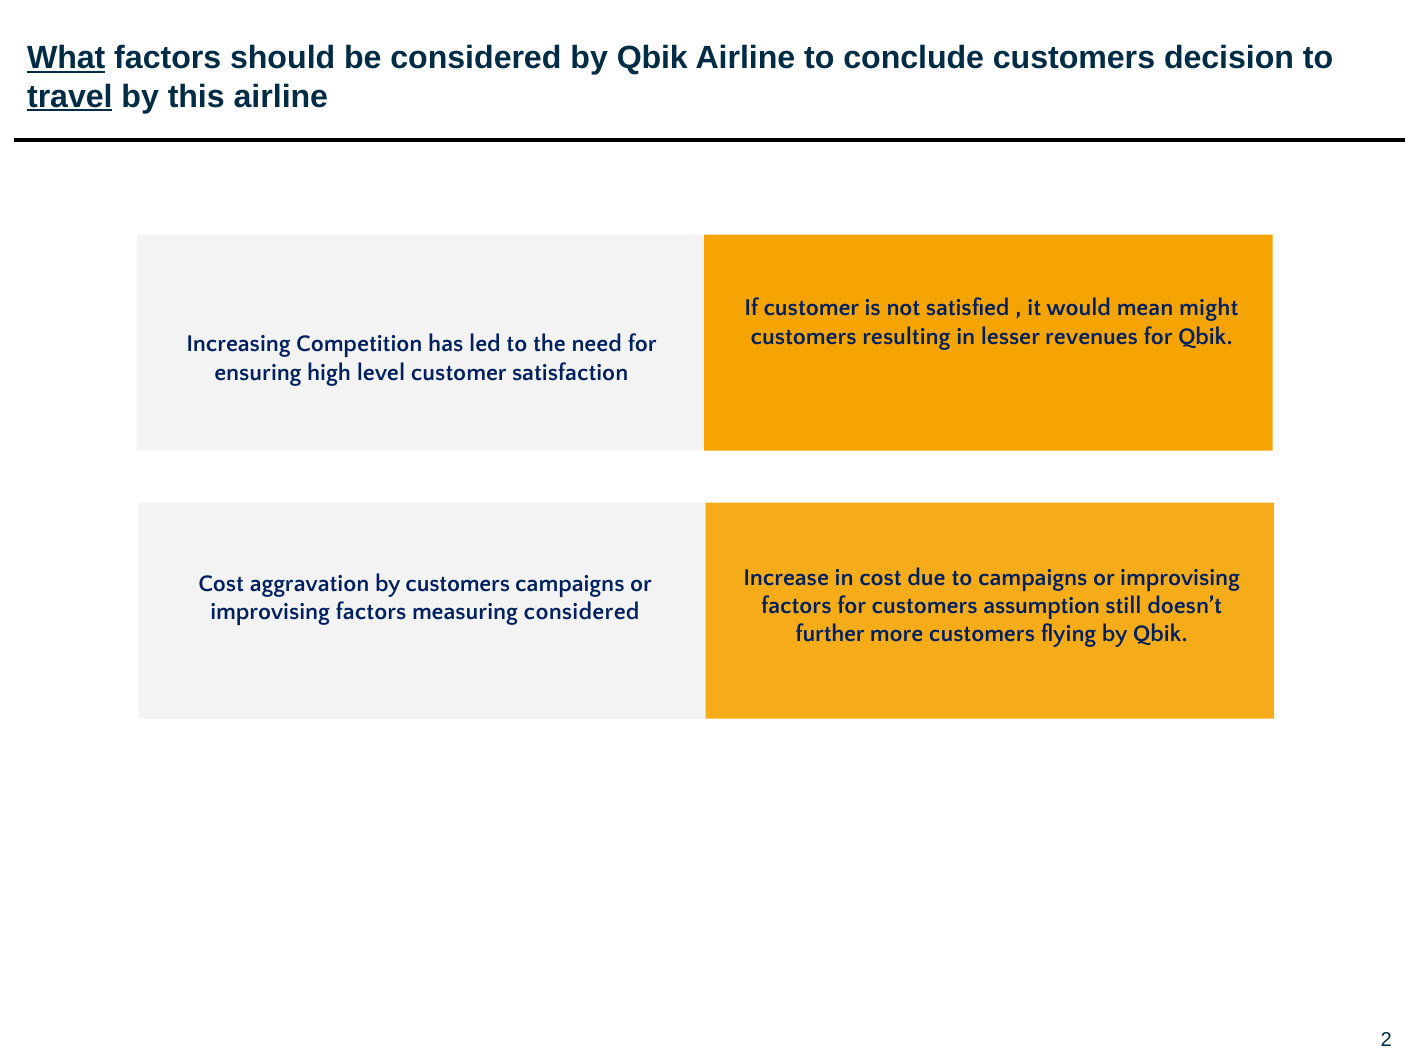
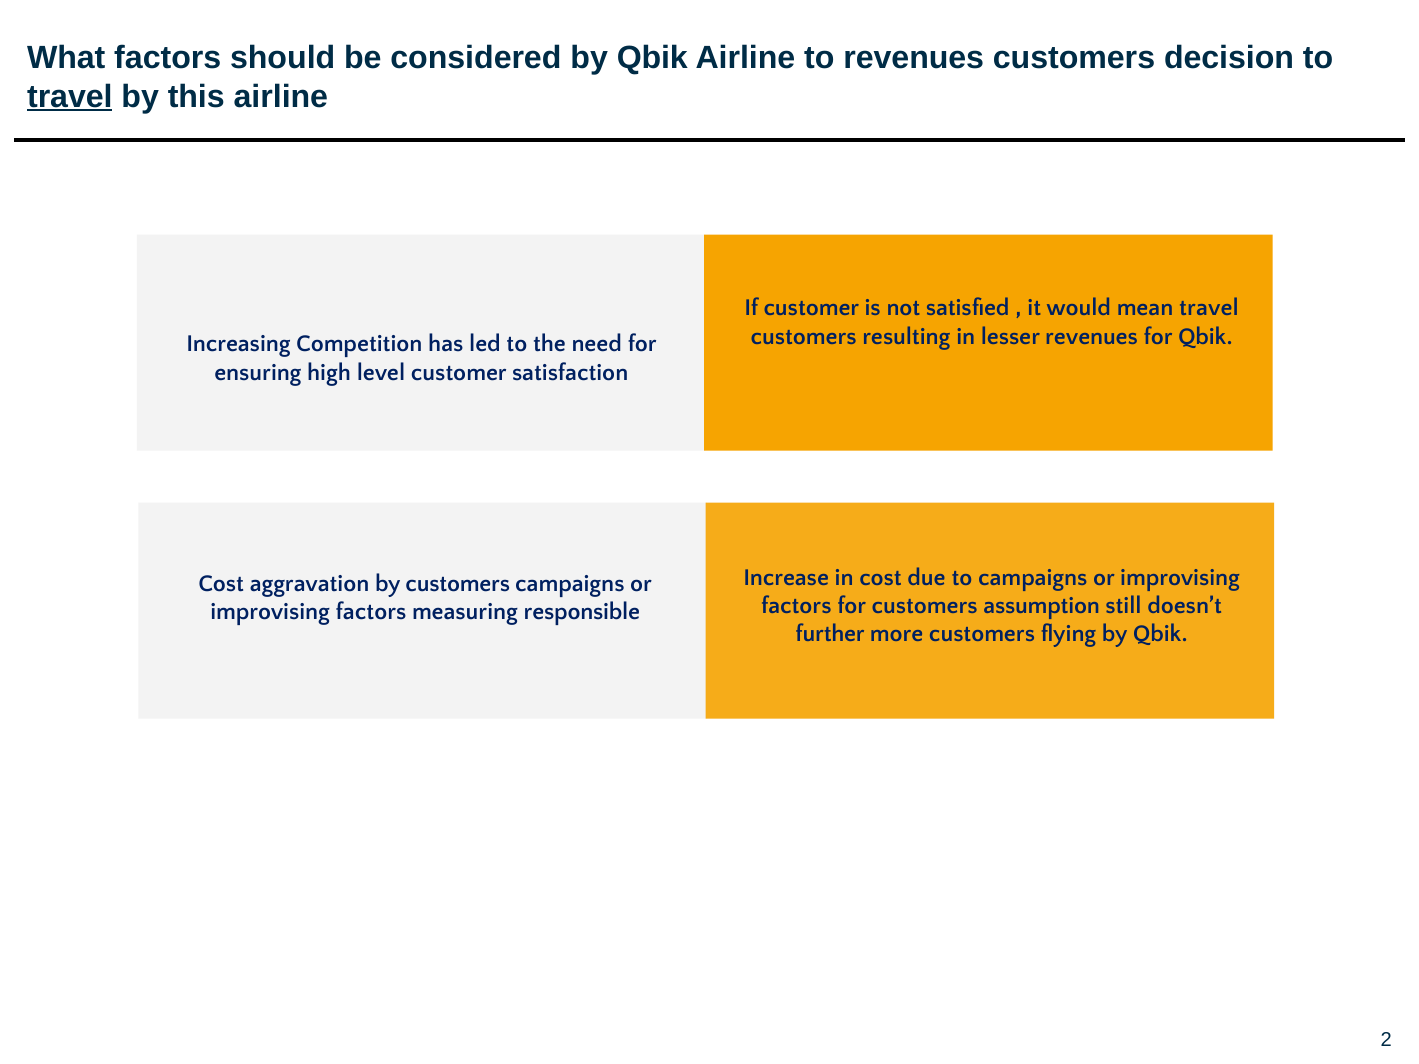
What underline: present -> none
to conclude: conclude -> revenues
mean might: might -> travel
measuring considered: considered -> responsible
